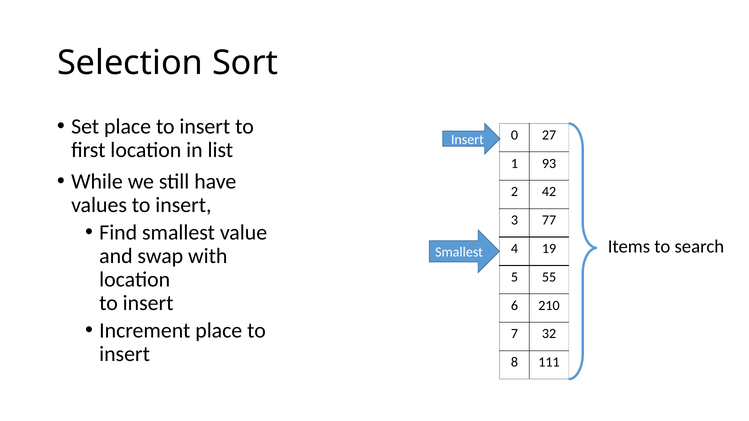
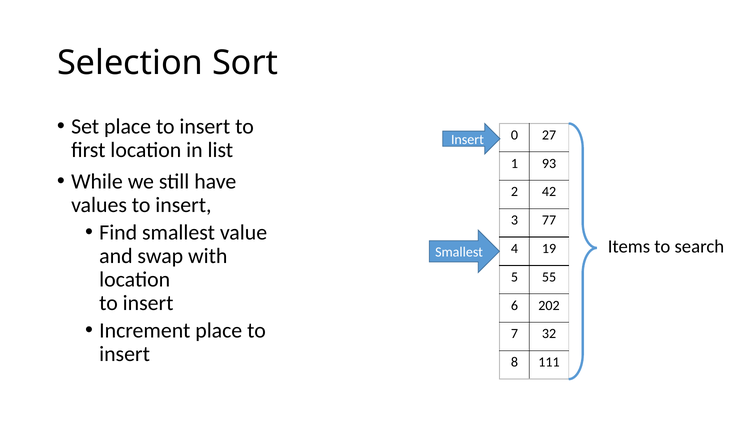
210: 210 -> 202
